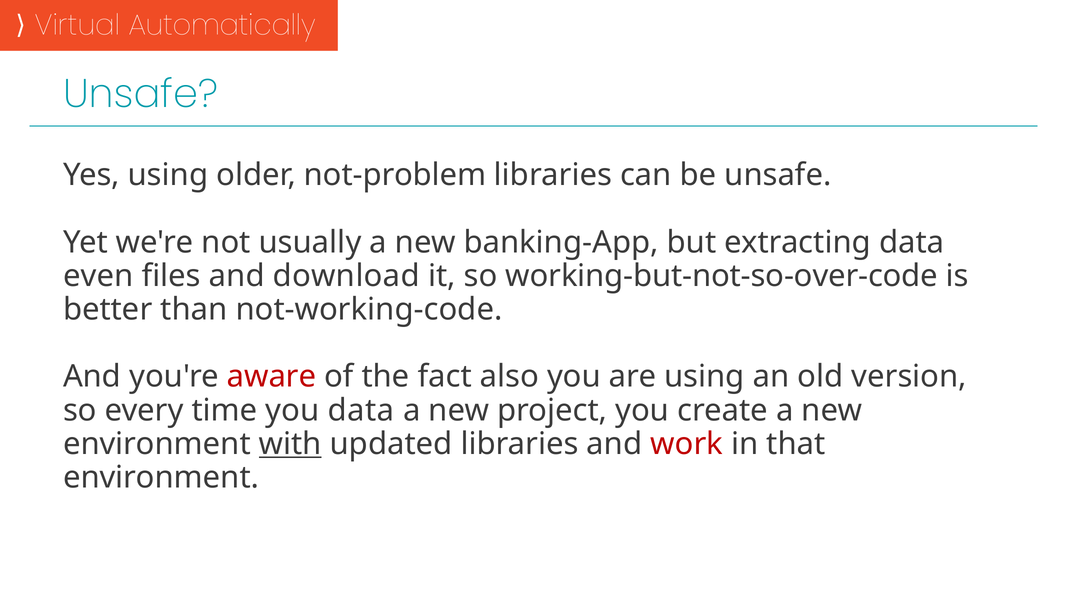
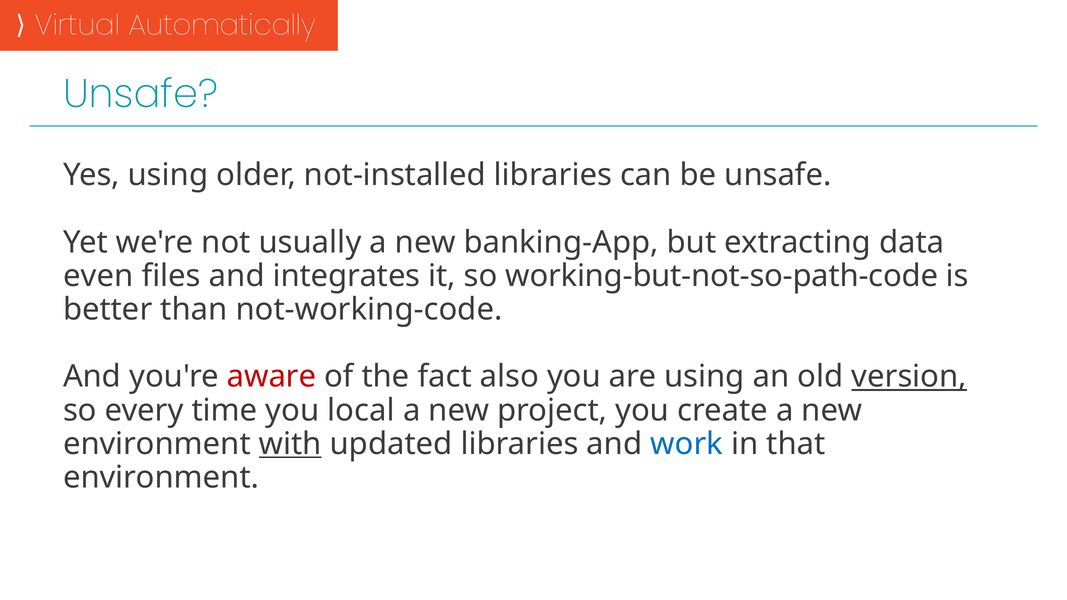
not-problem: not-problem -> not-installed
download: download -> integrates
working-but-not-so-over-code: working-but-not-so-over-code -> working-but-not-so-path-code
version underline: none -> present
you data: data -> local
work colour: red -> blue
